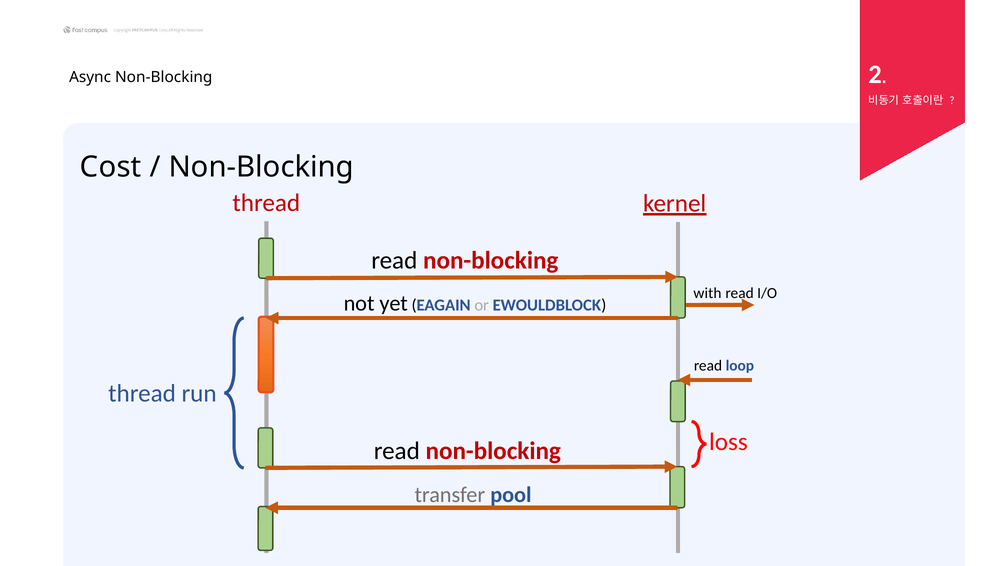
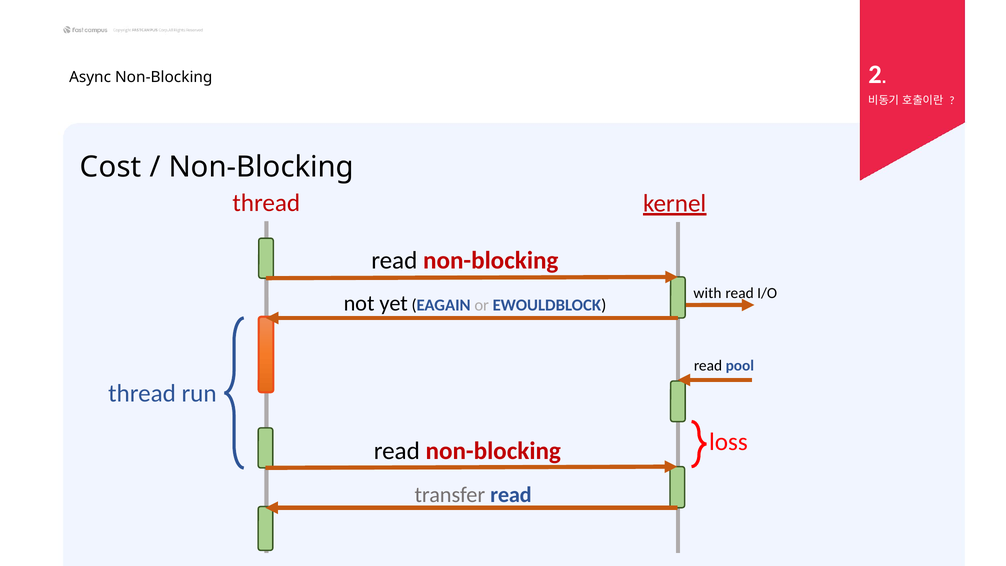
loop: loop -> pool
transfer pool: pool -> read
